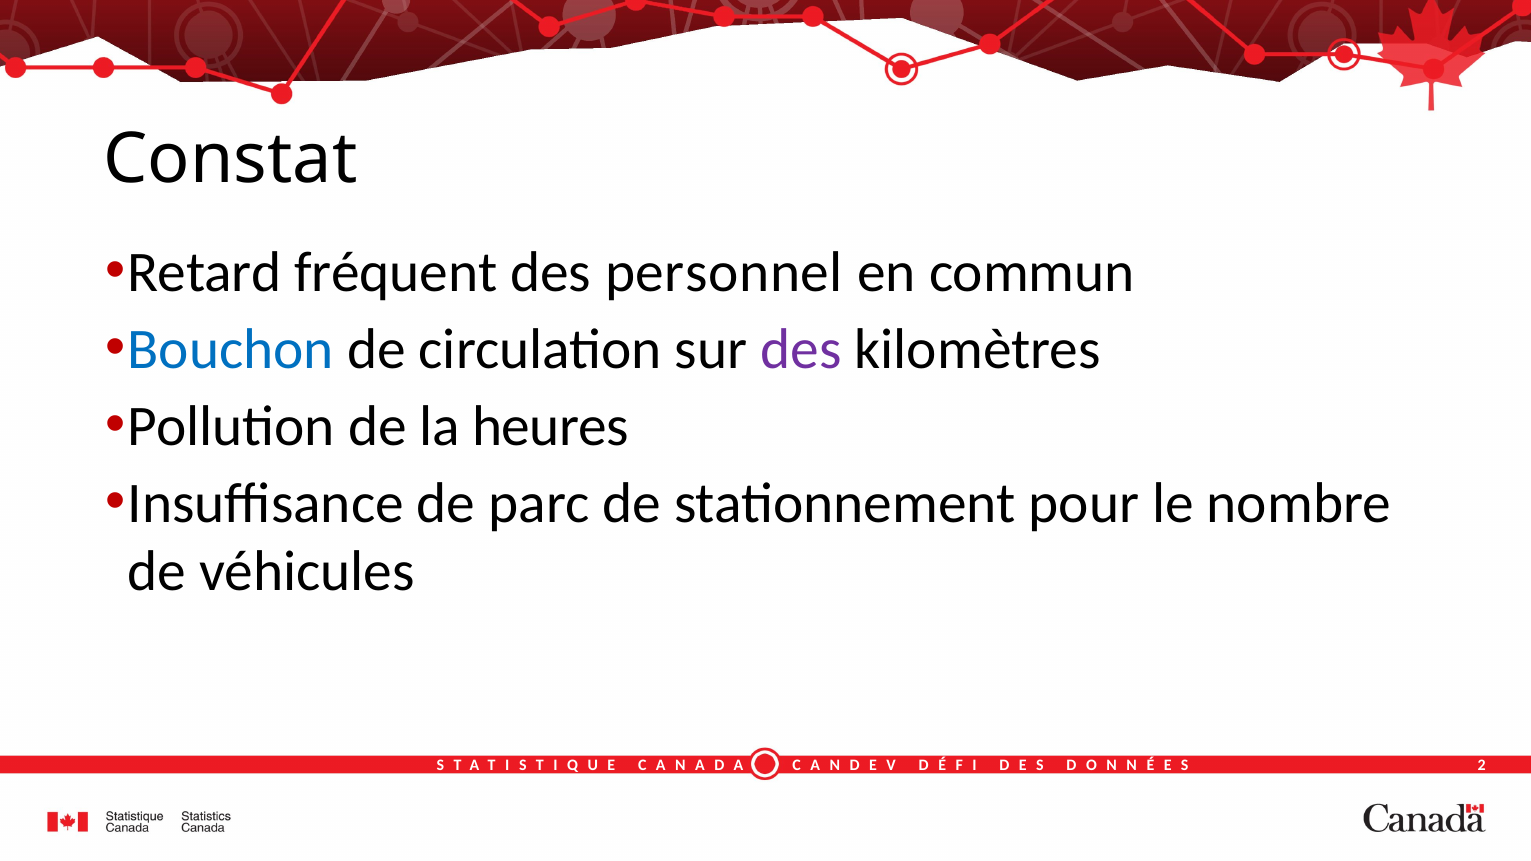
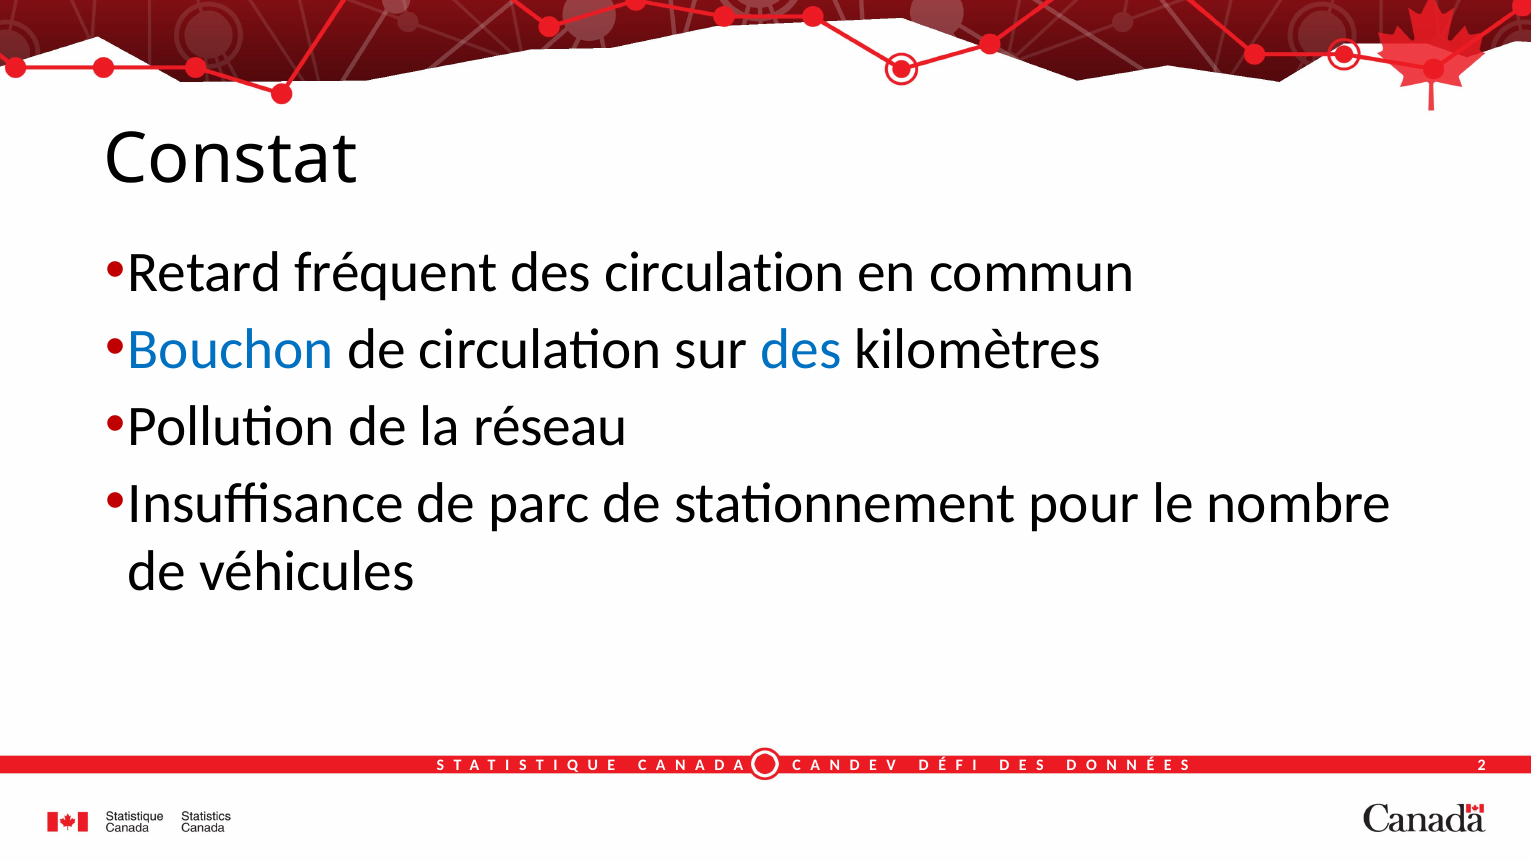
des personnel: personnel -> circulation
des at (801, 350) colour: purple -> blue
heures: heures -> réseau
